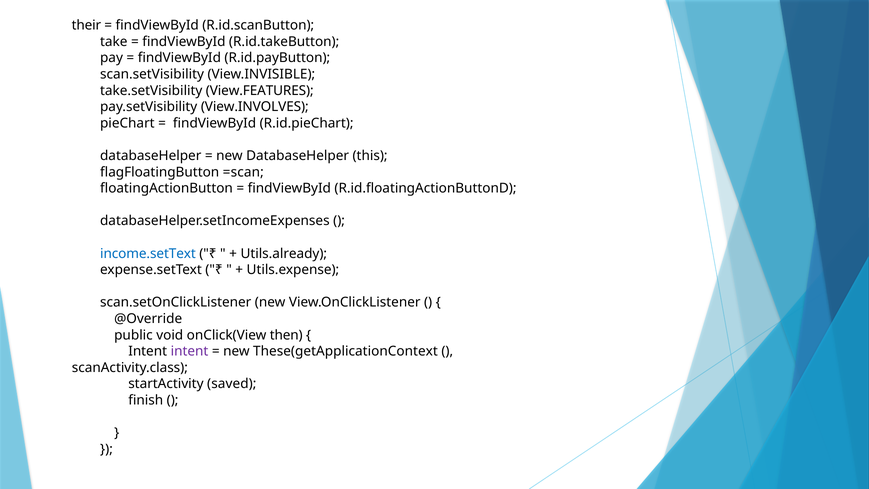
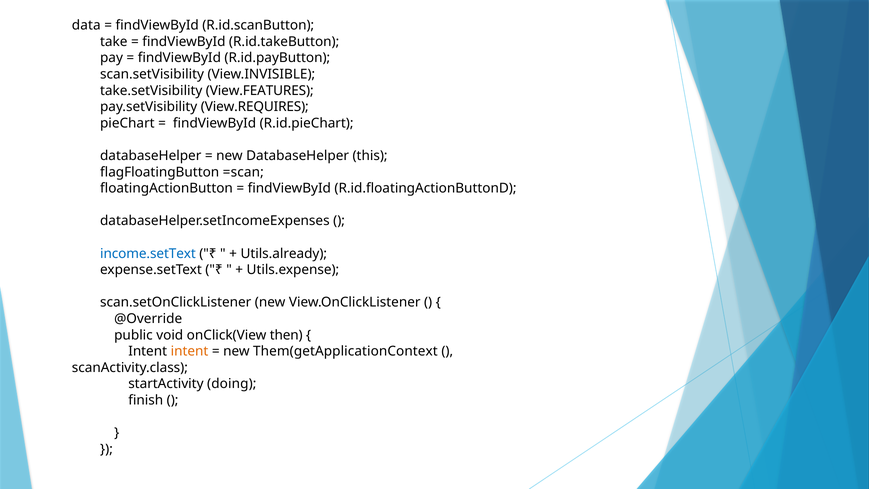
their: their -> data
View.INVOLVES: View.INVOLVES -> View.REQUIRES
intent at (189, 351) colour: purple -> orange
These(getApplicationContext: These(getApplicationContext -> Them(getApplicationContext
saved: saved -> doing
